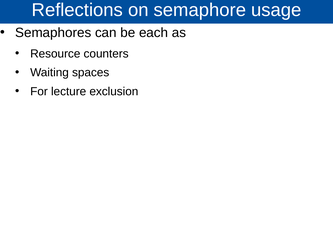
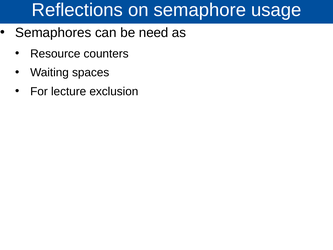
each: each -> need
